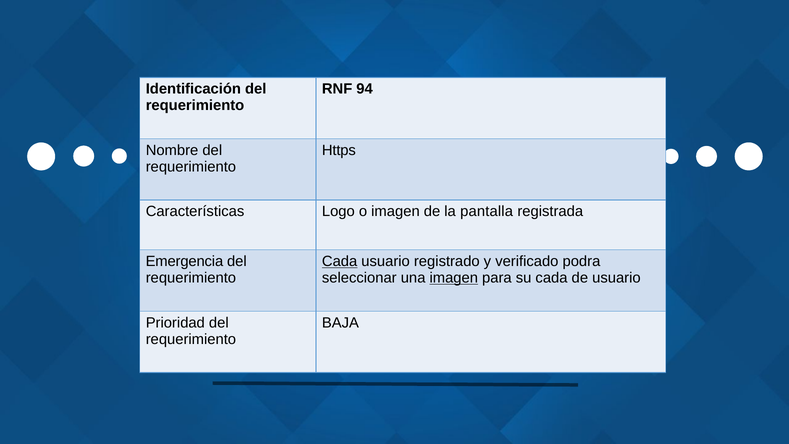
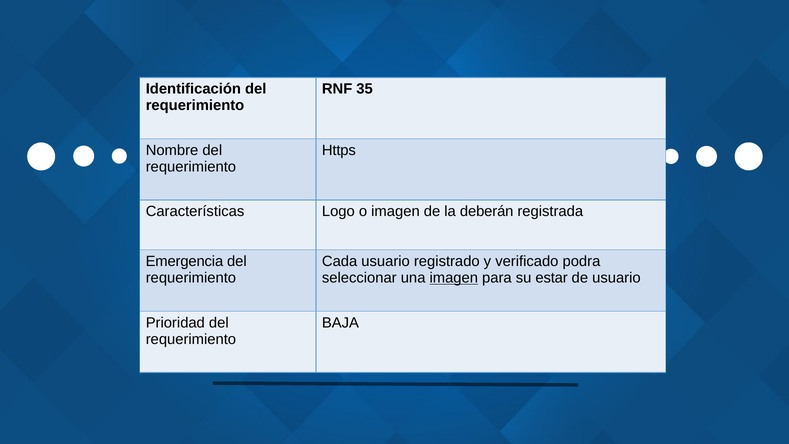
94: 94 -> 35
pantalla: pantalla -> deberán
Cada at (340, 261) underline: present -> none
su cada: cada -> estar
